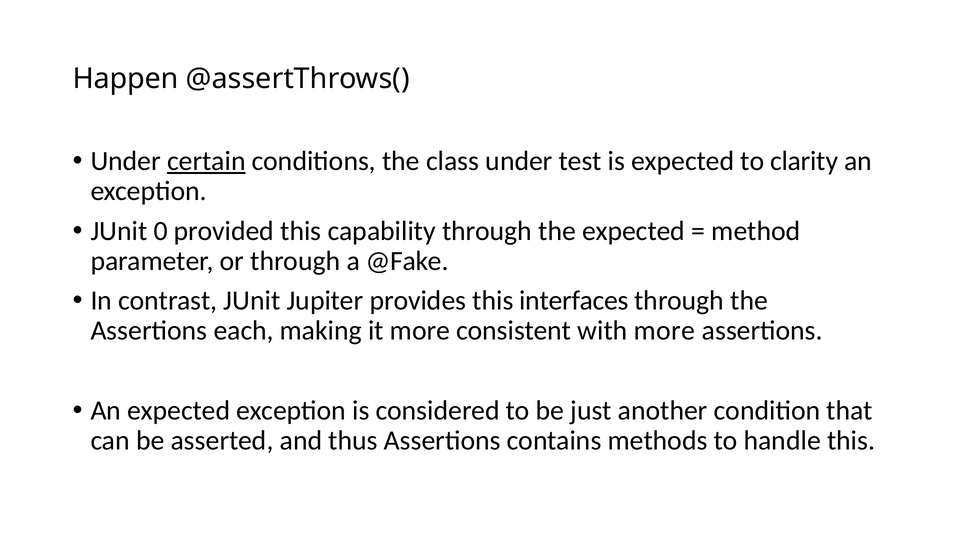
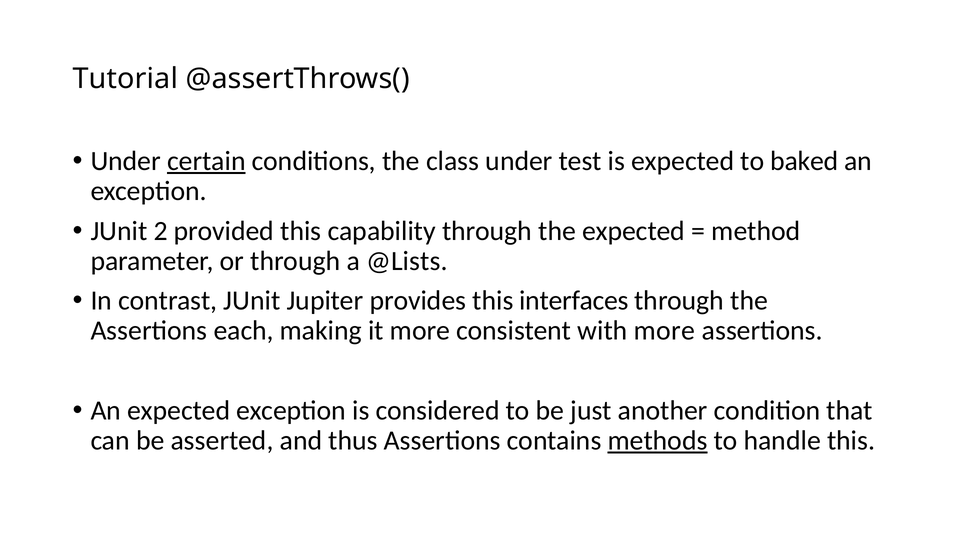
Happen: Happen -> Tutorial
clarity: clarity -> baked
0: 0 -> 2
@Fake: @Fake -> @Lists
methods underline: none -> present
